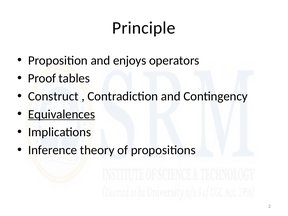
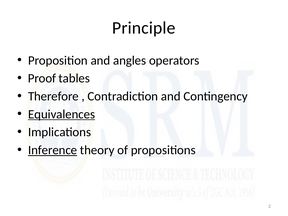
enjoys: enjoys -> angles
Construct: Construct -> Therefore
Inference underline: none -> present
